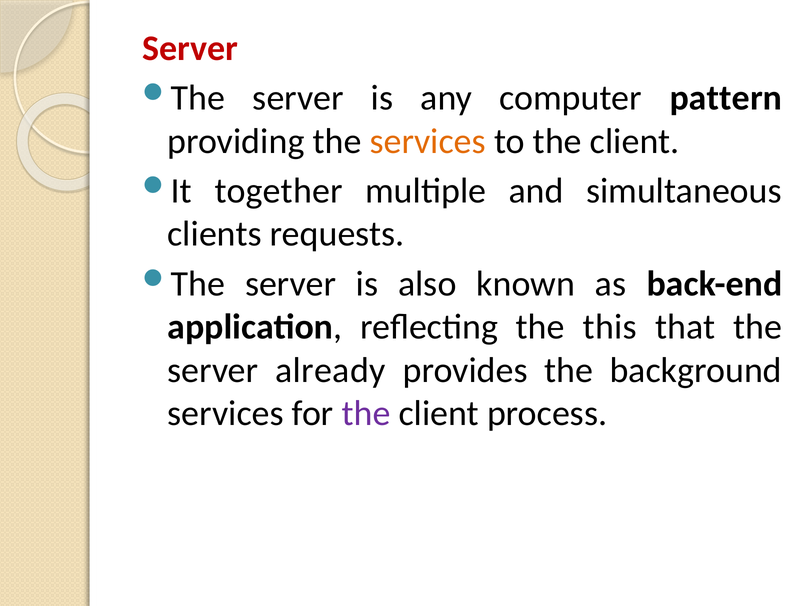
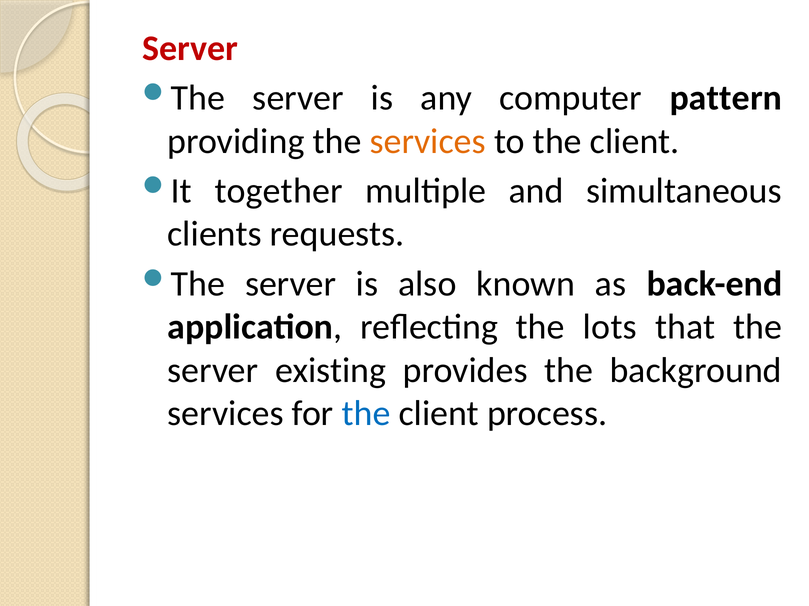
this: this -> lots
already: already -> existing
the at (366, 414) colour: purple -> blue
